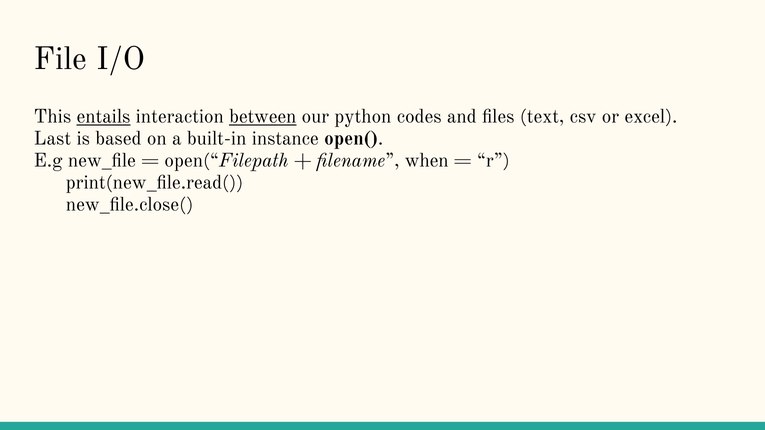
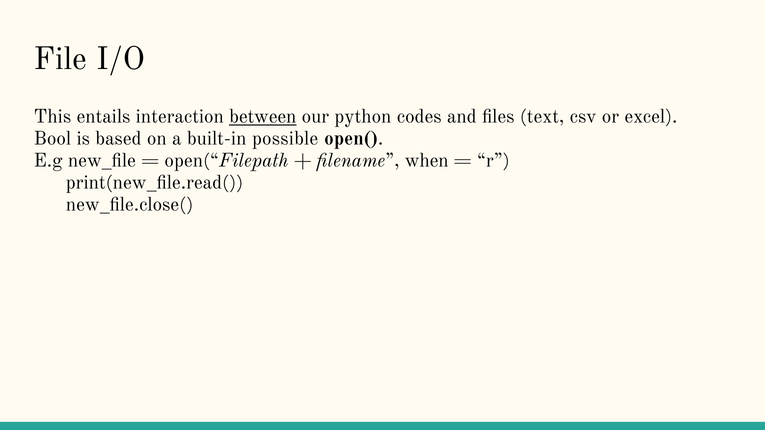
entails underline: present -> none
Last: Last -> Bool
instance: instance -> possible
